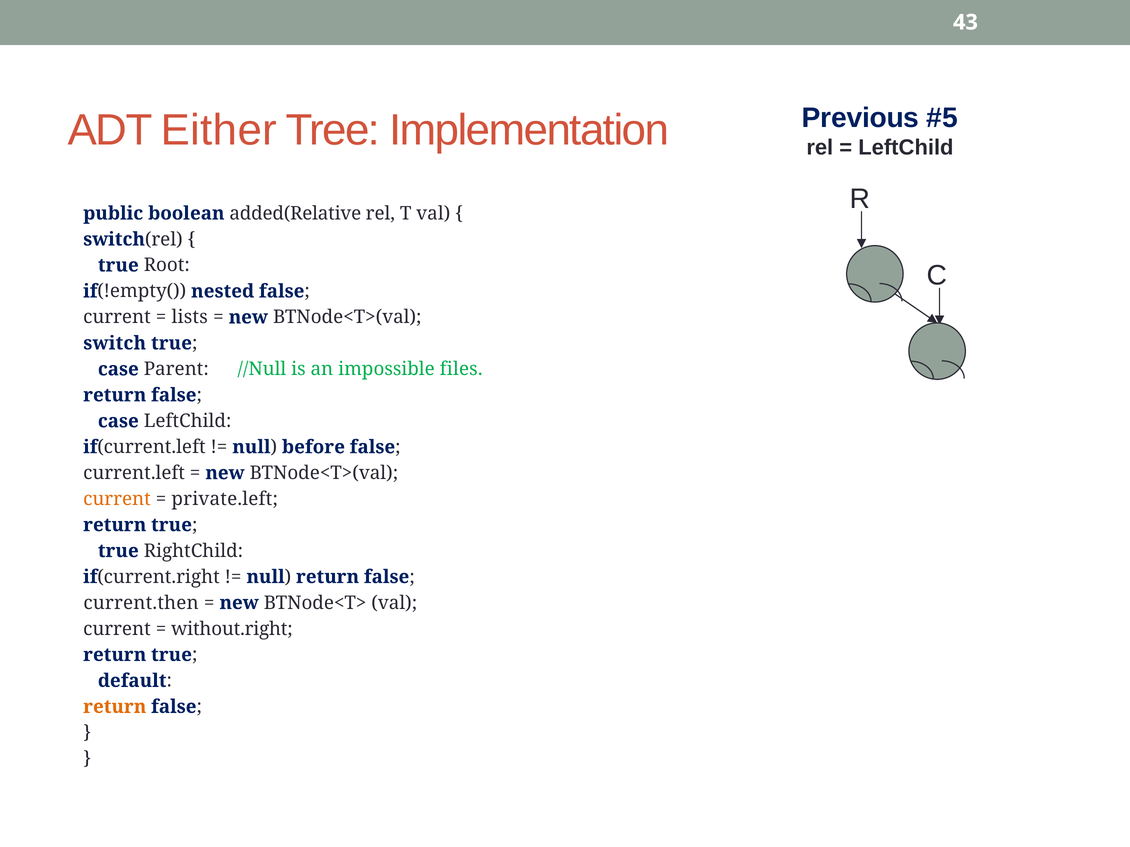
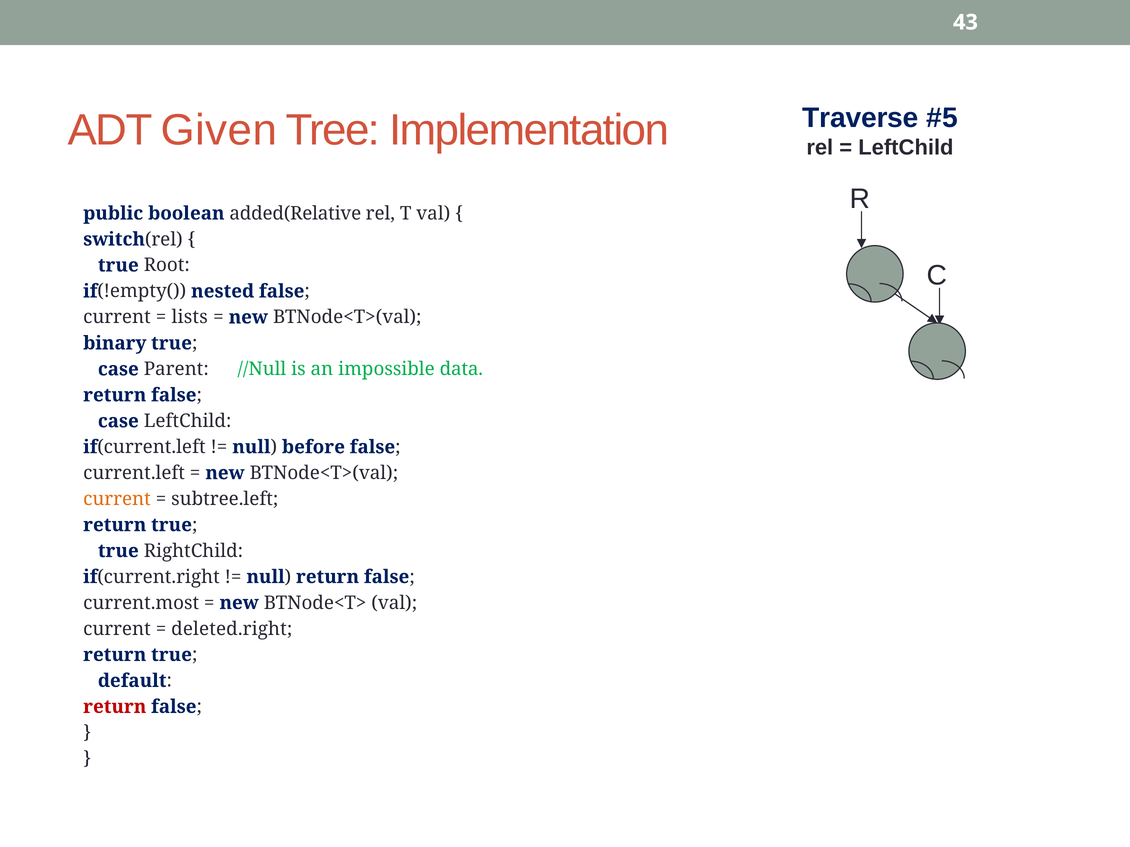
Previous: Previous -> Traverse
Either: Either -> Given
switch: switch -> binary
files: files -> data
private.left: private.left -> subtree.left
current.then: current.then -> current.most
without.right: without.right -> deleted.right
return at (115, 707) colour: orange -> red
